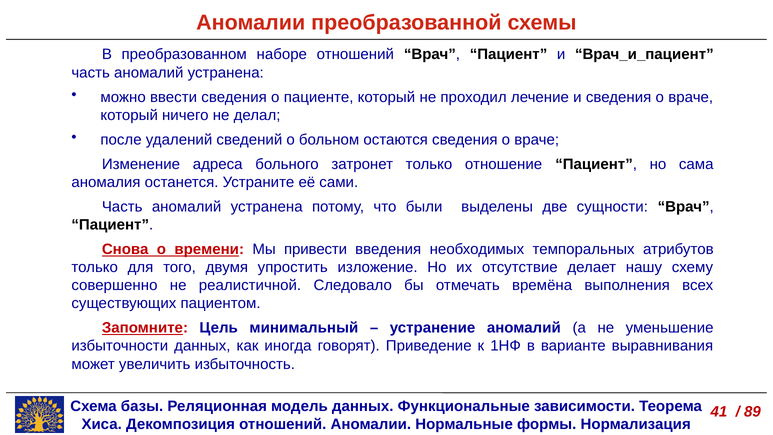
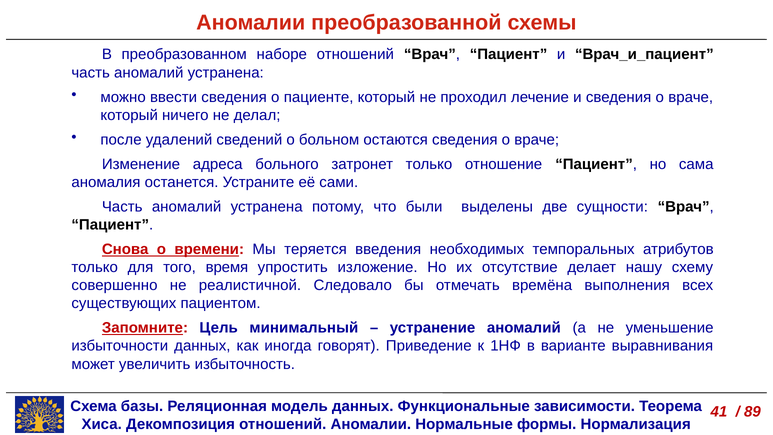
привести: привести -> теряется
двумя: двумя -> время
